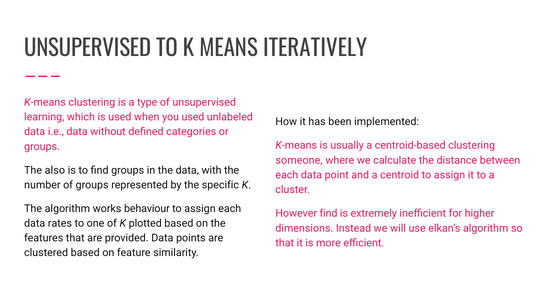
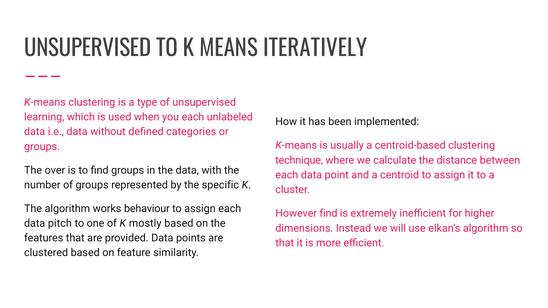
you used: used -> each
someone: someone -> technique
also: also -> over
rates: rates -> pitch
plotted: plotted -> mostly
